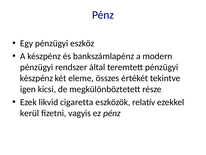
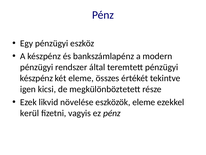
cigaretta: cigaretta -> növelése
eszközök relatív: relatív -> eleme
